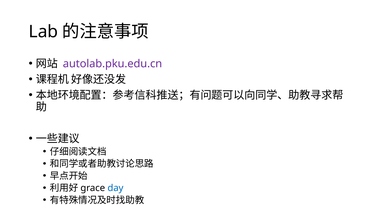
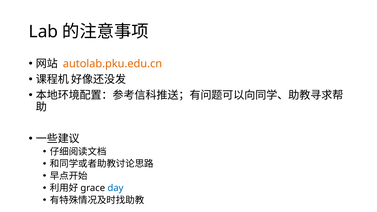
autolab.pku.edu.cn colour: purple -> orange
